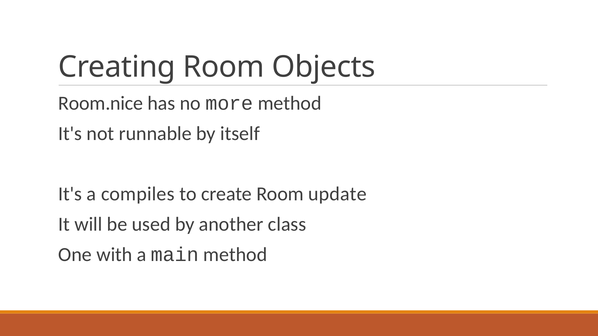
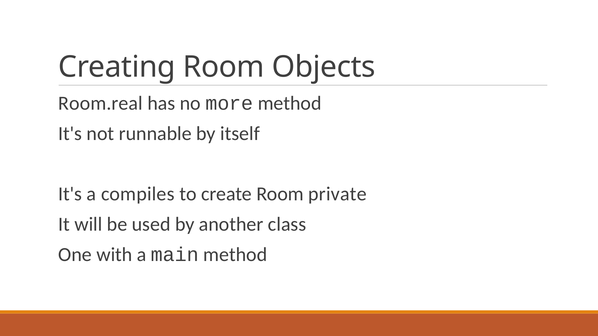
Room.nice: Room.nice -> Room.real
update: update -> private
